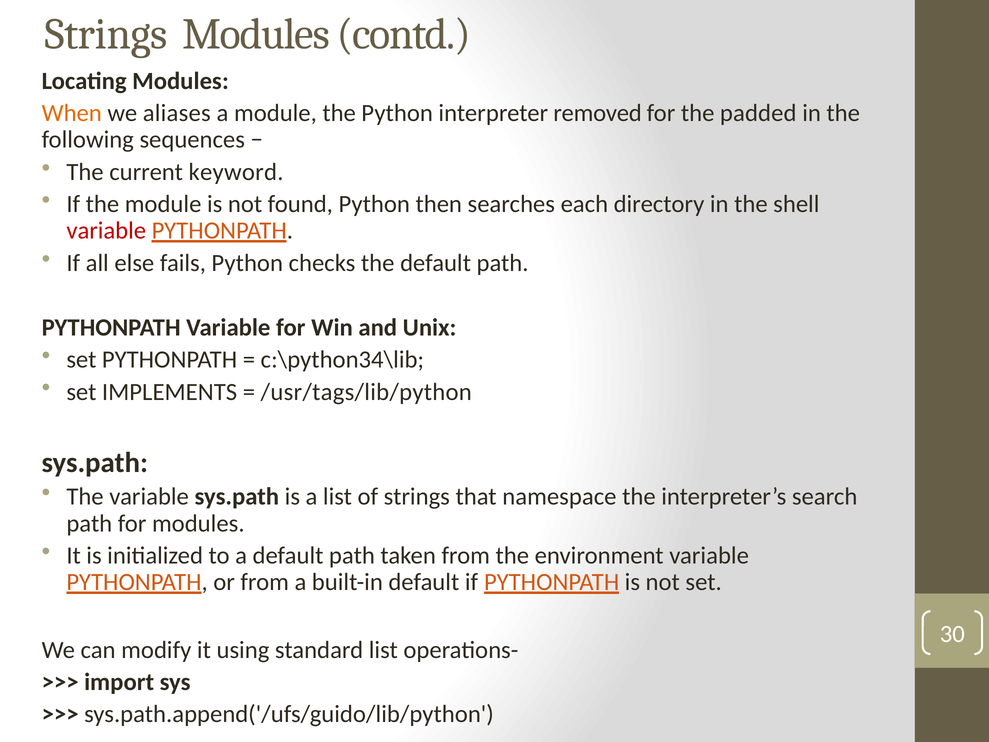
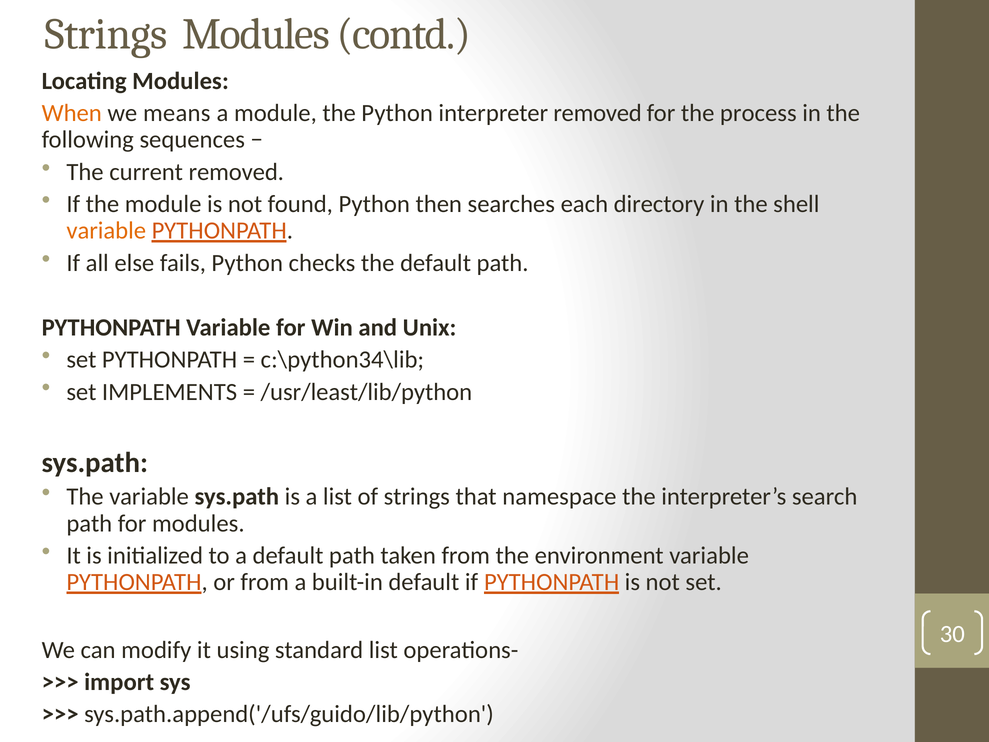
aliases: aliases -> means
padded: padded -> process
current keyword: keyword -> removed
variable at (106, 231) colour: red -> orange
/usr/tags/lib/python: /usr/tags/lib/python -> /usr/least/lib/python
